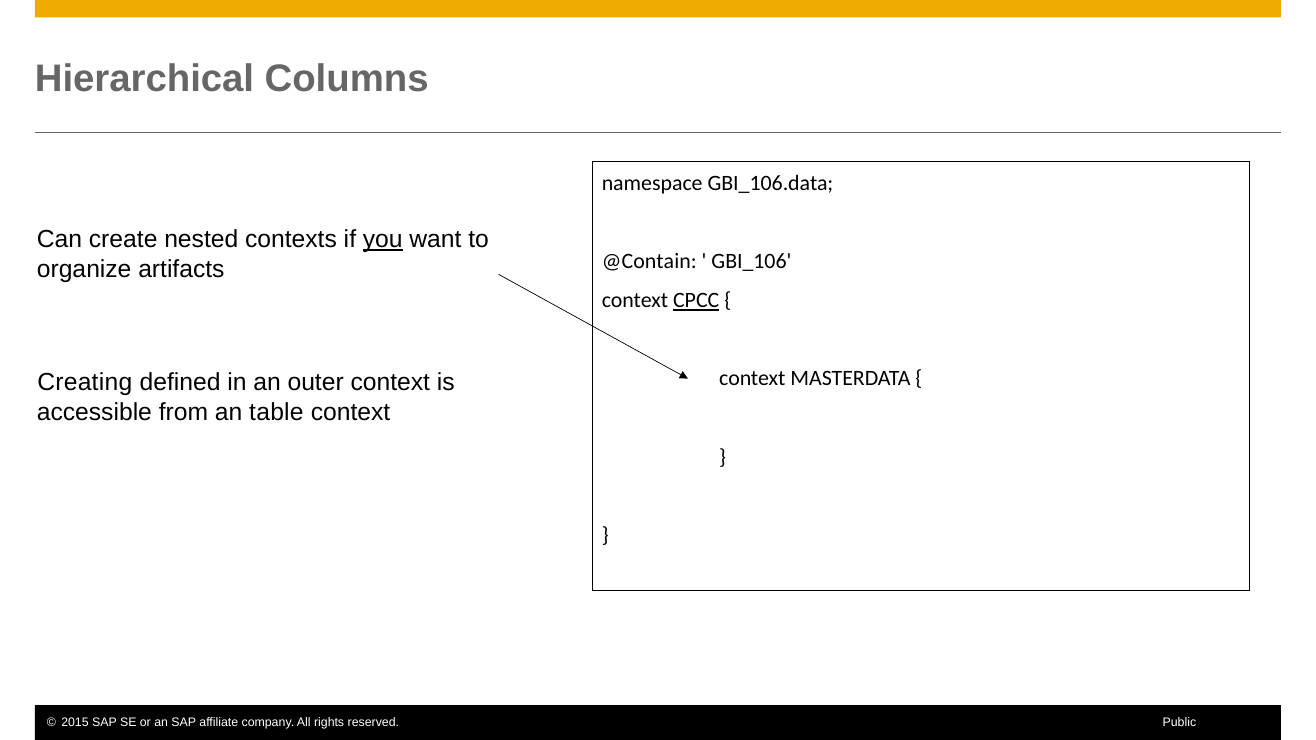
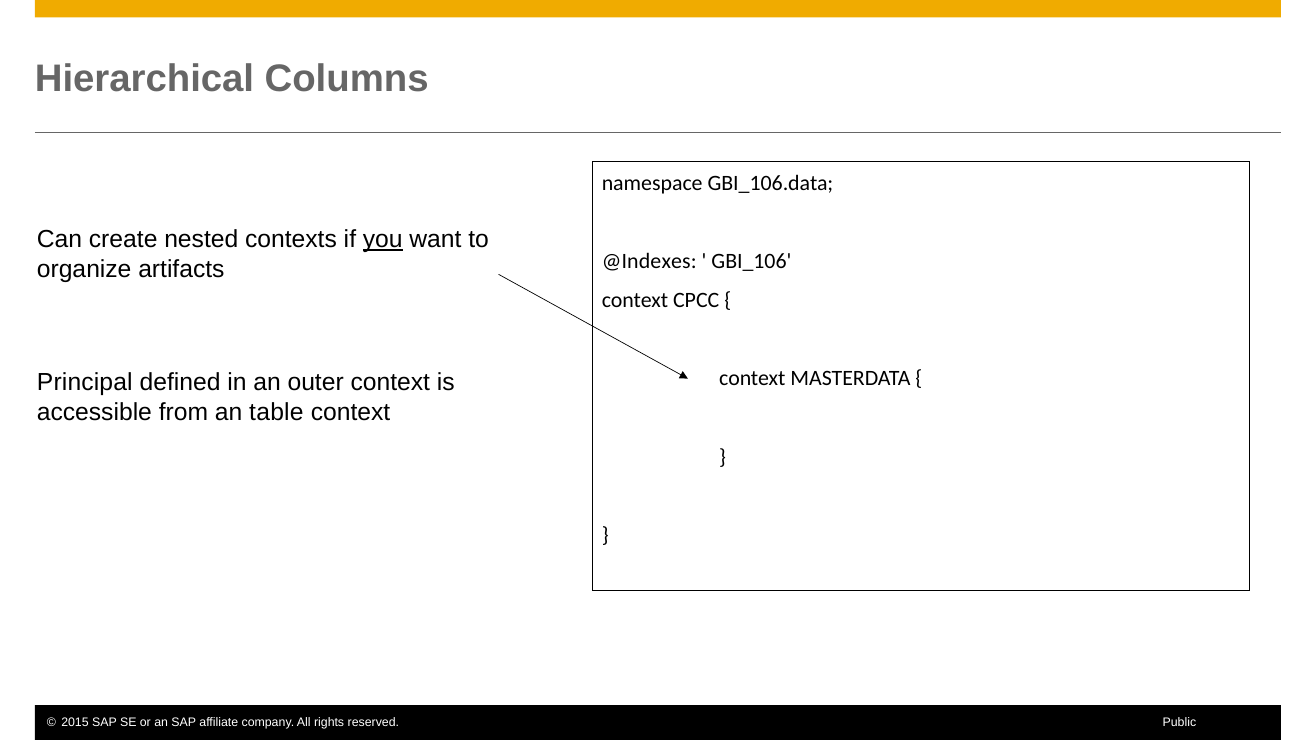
@Contain: @Contain -> @Indexes
CPCC underline: present -> none
Creating: Creating -> Principal
